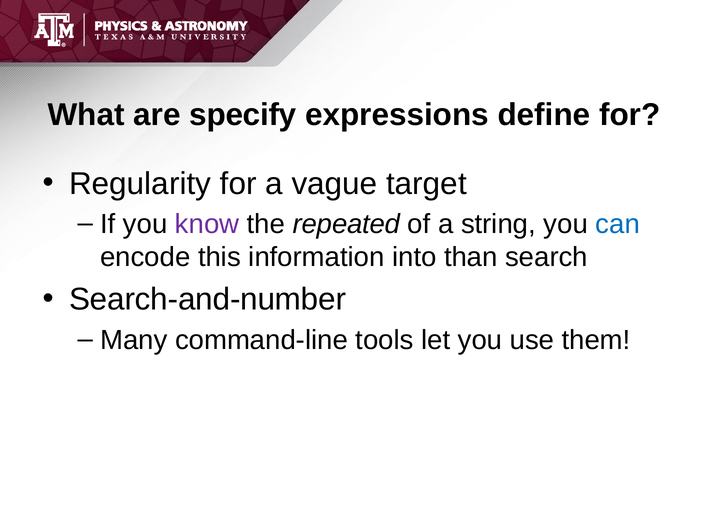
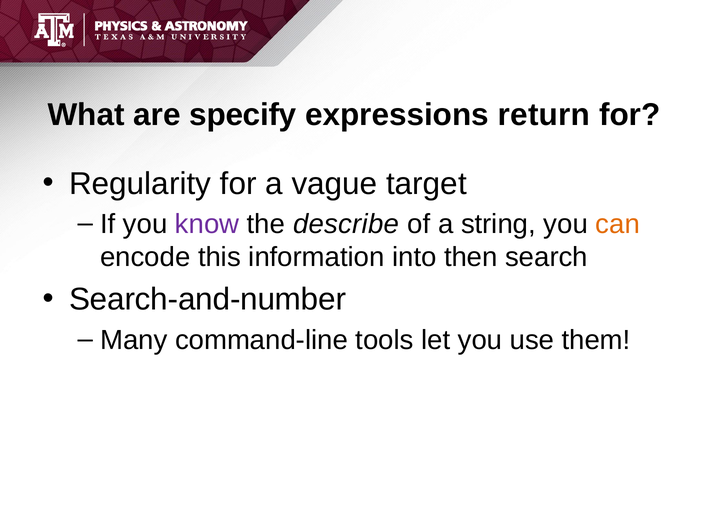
define: define -> return
repeated: repeated -> describe
can colour: blue -> orange
than: than -> then
